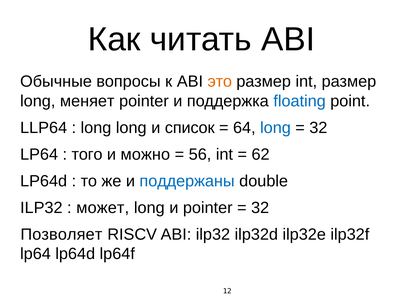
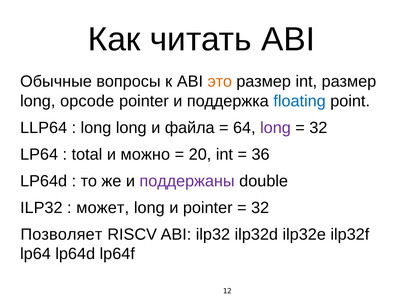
меняет: меняет -> opcode
список: список -> файла
long at (275, 128) colour: blue -> purple
того: того -> total
56: 56 -> 20
62: 62 -> 36
поддержаны colour: blue -> purple
